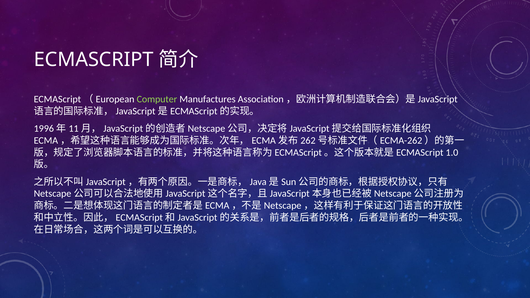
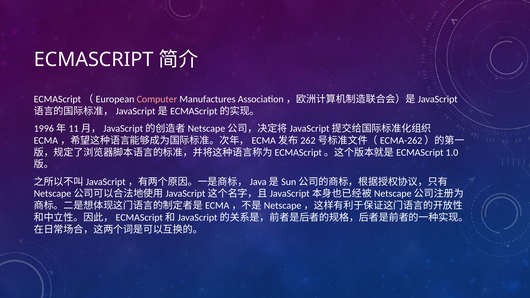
Computer colour: light green -> pink
